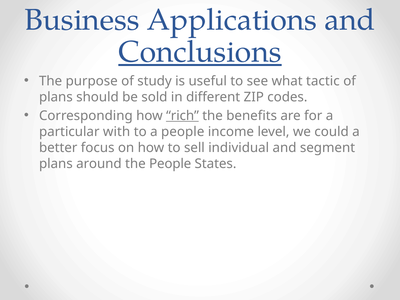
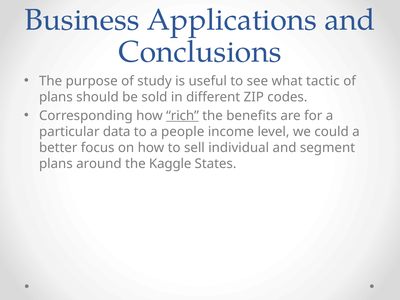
Conclusions underline: present -> none
with: with -> data
the People: People -> Kaggle
